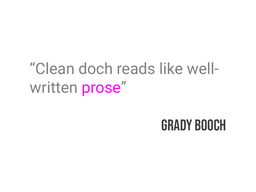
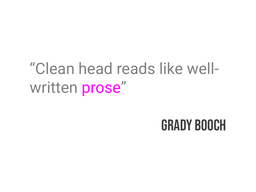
doch: doch -> head
